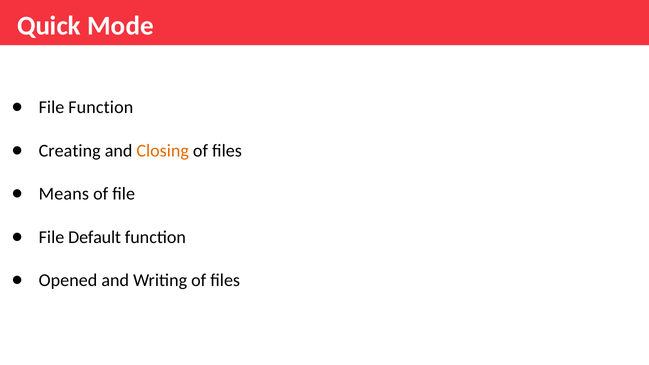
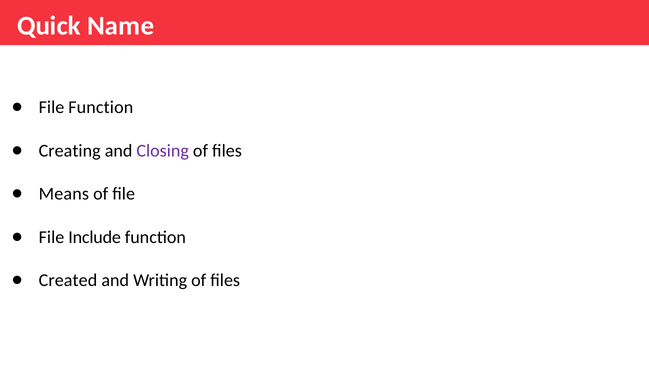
Mode: Mode -> Name
Closing colour: orange -> purple
Default: Default -> Include
Opened: Opened -> Created
